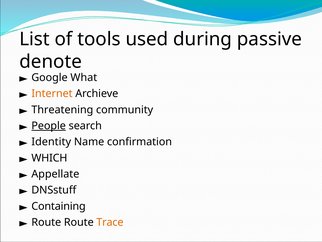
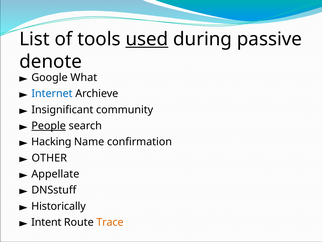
used underline: none -> present
Internet colour: orange -> blue
Threatening: Threatening -> Insignificant
Identity: Identity -> Hacking
WHICH: WHICH -> OTHER
Containing: Containing -> Historically
Route at (46, 222): Route -> Intent
